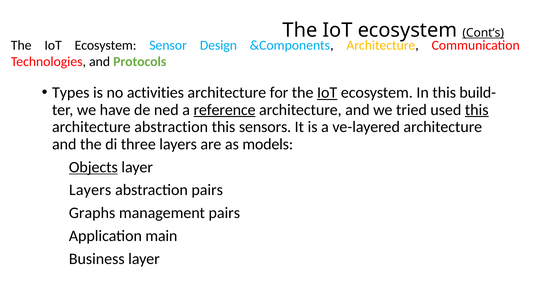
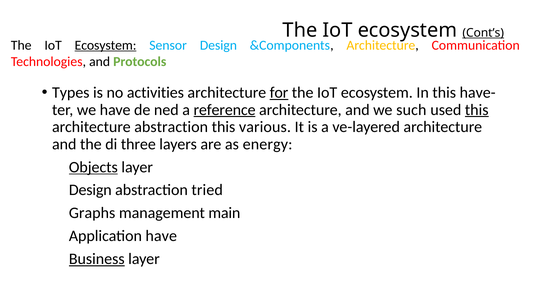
Ecosystem at (106, 45) underline: none -> present
for underline: none -> present
IoT at (327, 93) underline: present -> none
build-: build- -> have-
tried: tried -> such
sensors: sensors -> various
models: models -> energy
Layers at (90, 190): Layers -> Design
abstraction pairs: pairs -> tried
management pairs: pairs -> main
Application main: main -> have
Business underline: none -> present
